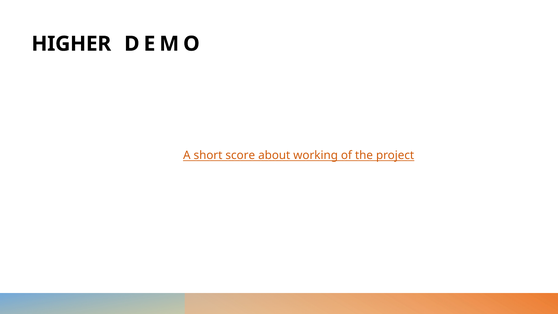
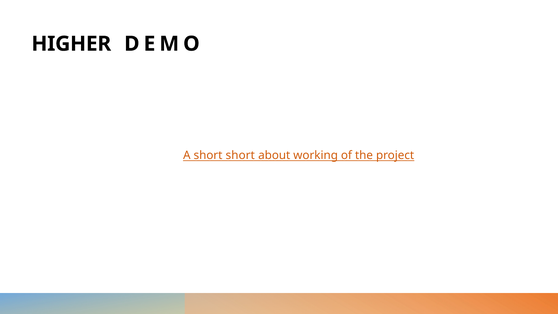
short score: score -> short
